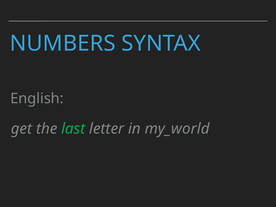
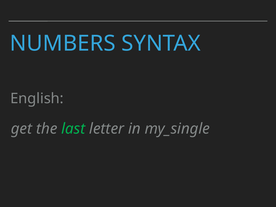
my_world: my_world -> my_single
